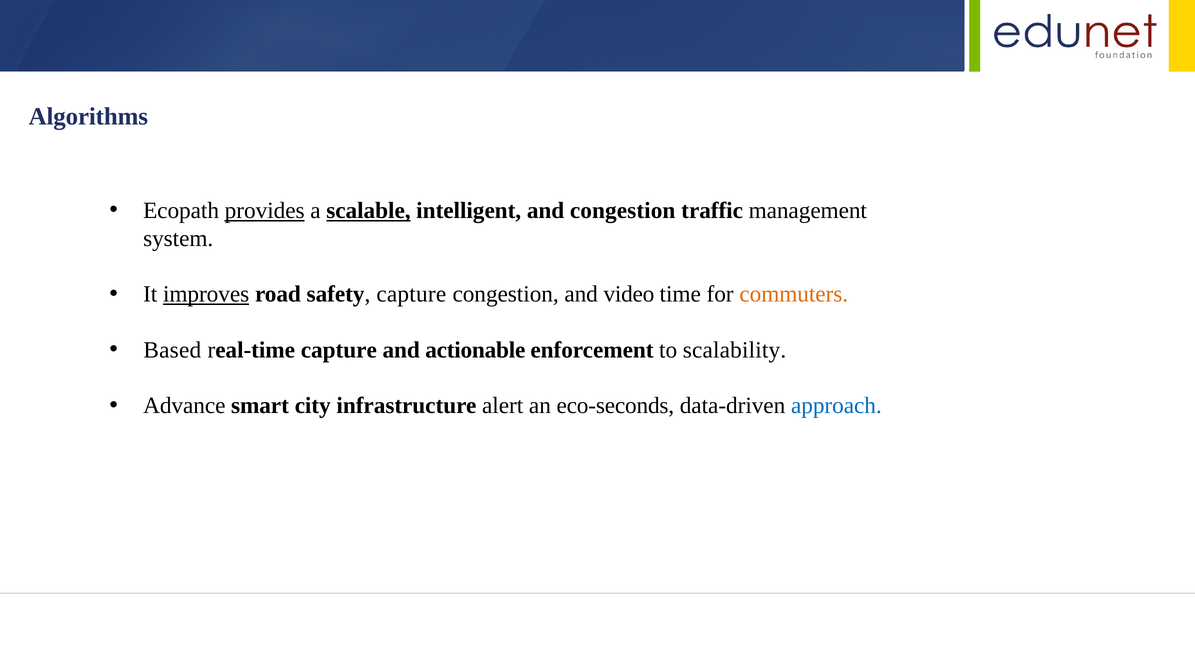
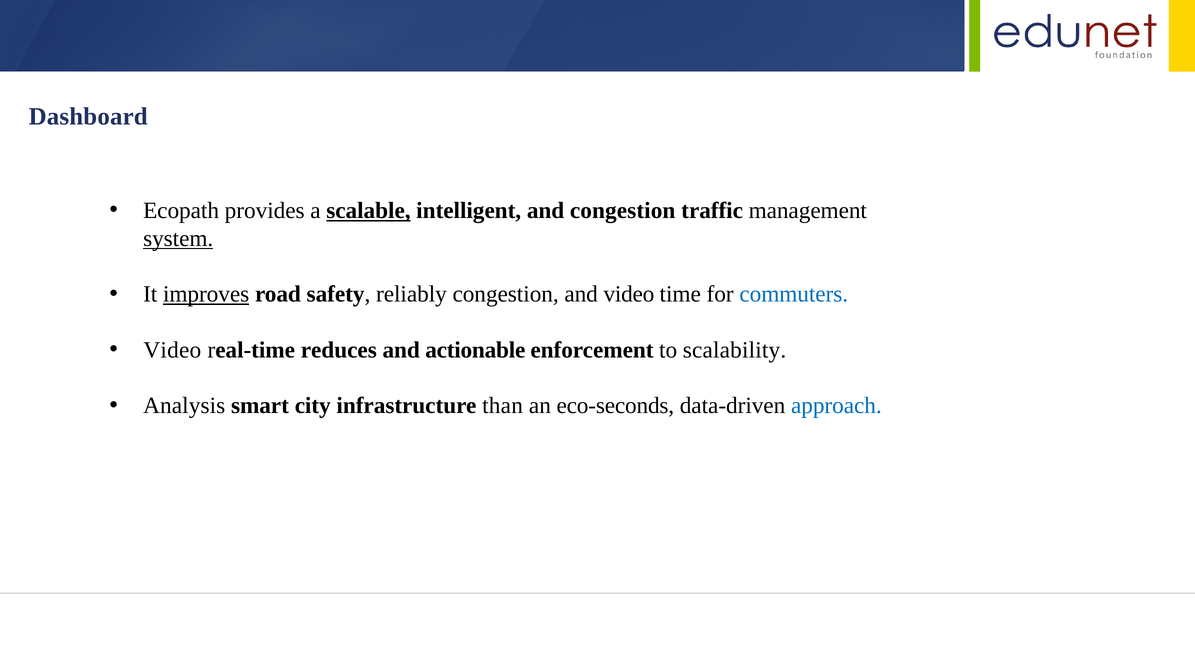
Algorithms: Algorithms -> Dashboard
provides underline: present -> none
system underline: none -> present
safety capture: capture -> reliably
commuters colour: orange -> blue
Based at (172, 350): Based -> Video
real-time capture: capture -> reduces
Advance: Advance -> Analysis
alert: alert -> than
